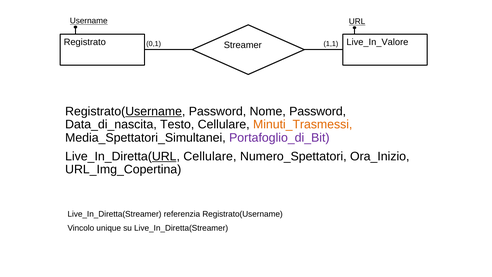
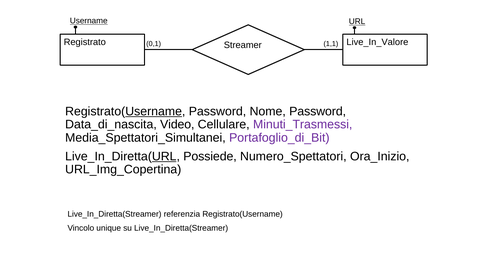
Testo: Testo -> Video
Minuti_Trasmessi colour: orange -> purple
Live_In_Diretta(URL Cellulare: Cellulare -> Possiede
